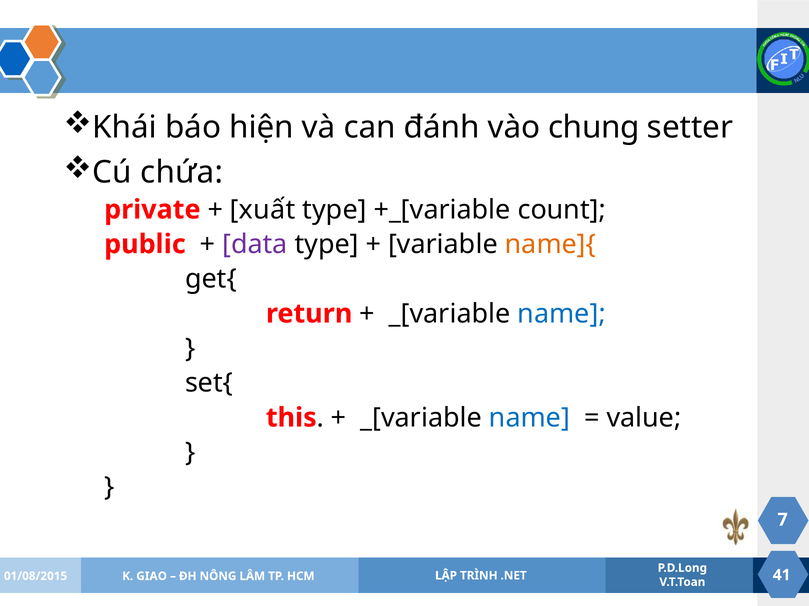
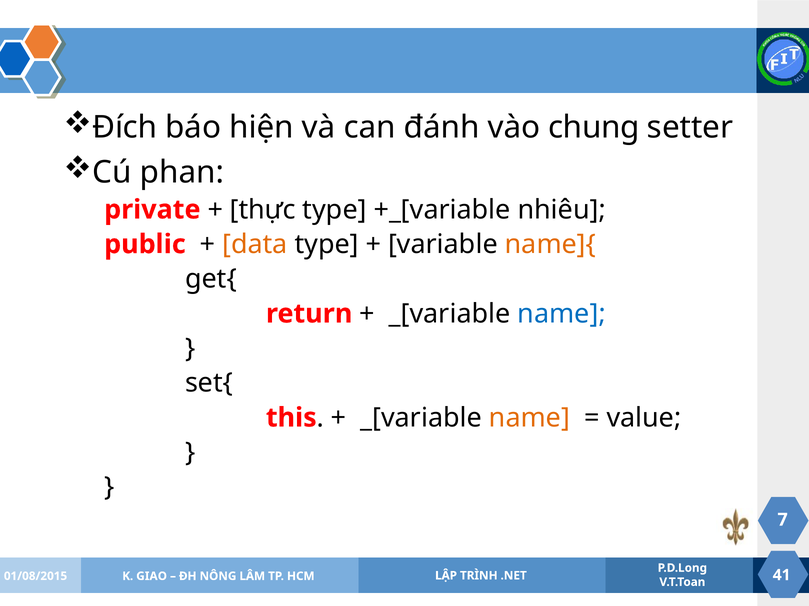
Khái: Khái -> Đích
chứa: chứa -> phan
xuất: xuất -> thực
count: count -> nhiêu
data colour: purple -> orange
name at (529, 418) colour: blue -> orange
